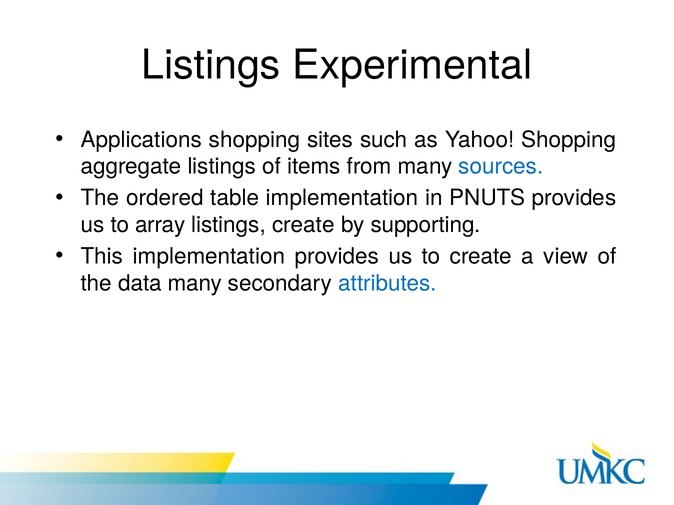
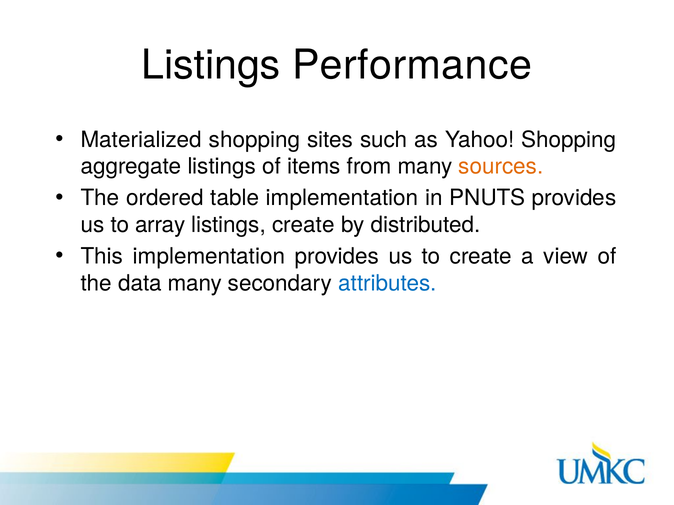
Experimental: Experimental -> Performance
Applications: Applications -> Materialized
sources colour: blue -> orange
supporting: supporting -> distributed
